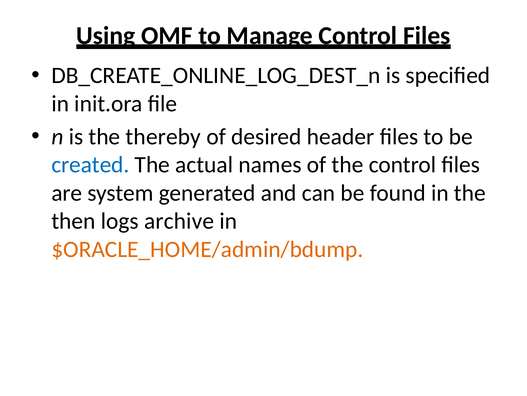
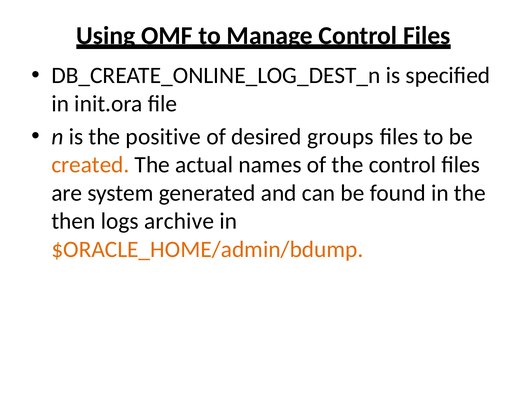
thereby: thereby -> positive
header: header -> groups
created colour: blue -> orange
